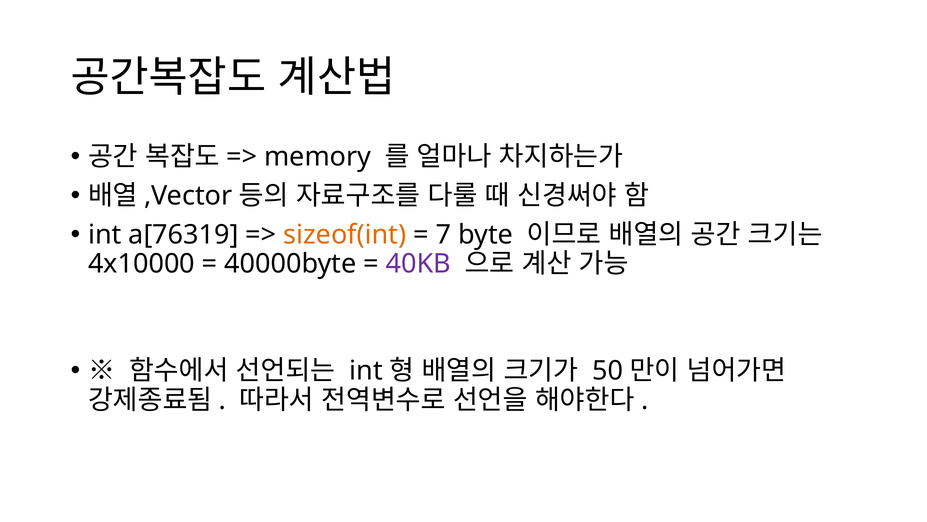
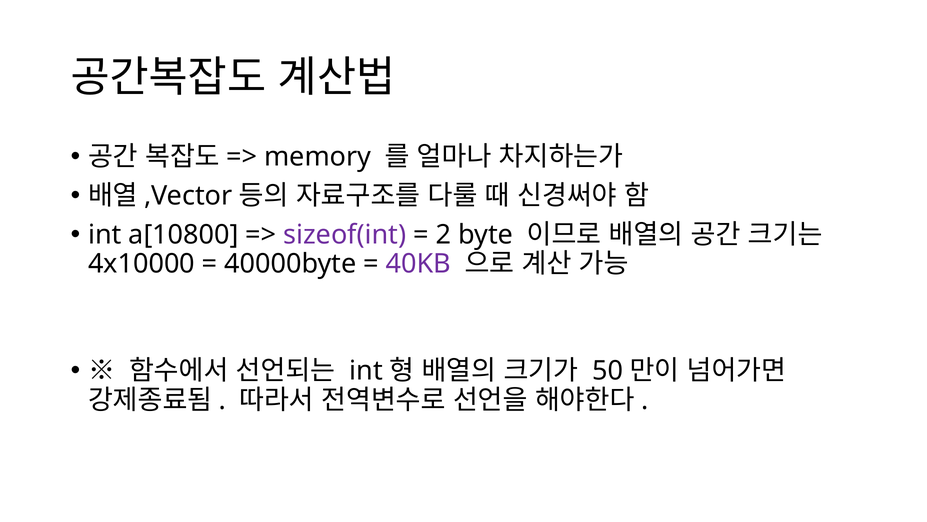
a[76319: a[76319 -> a[10800
sizeof(int colour: orange -> purple
7: 7 -> 2
